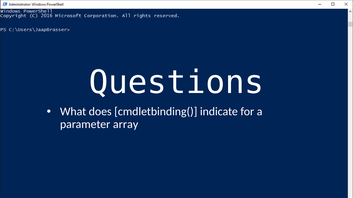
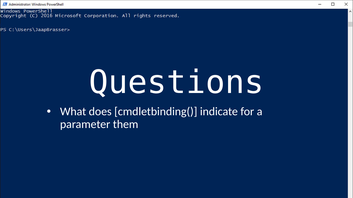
array: array -> them
